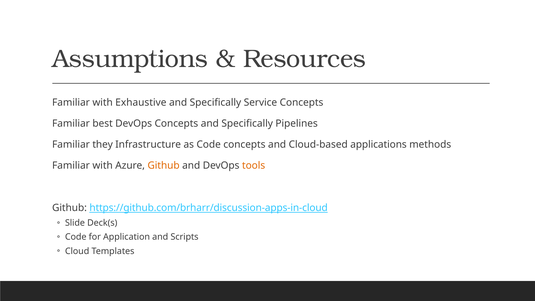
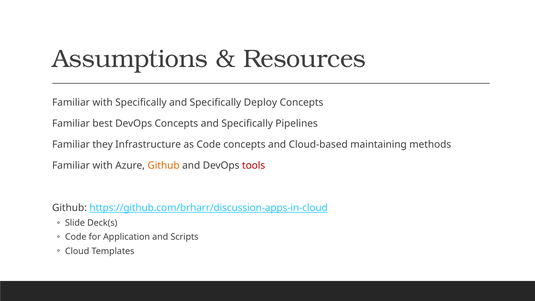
with Exhaustive: Exhaustive -> Specifically
Service: Service -> Deploy
applications: applications -> maintaining
tools colour: orange -> red
